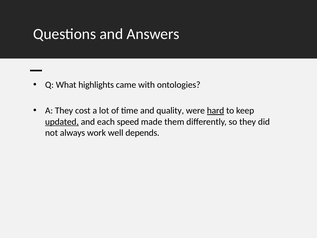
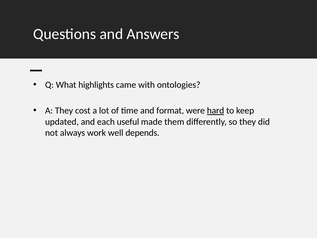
quality: quality -> format
updated underline: present -> none
speed: speed -> useful
